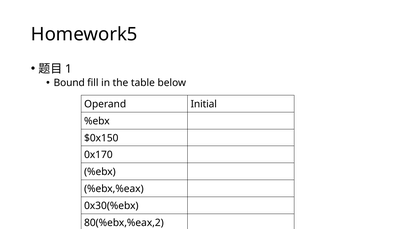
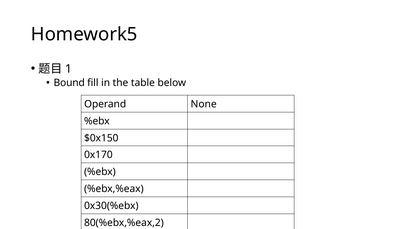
Initial: Initial -> None
